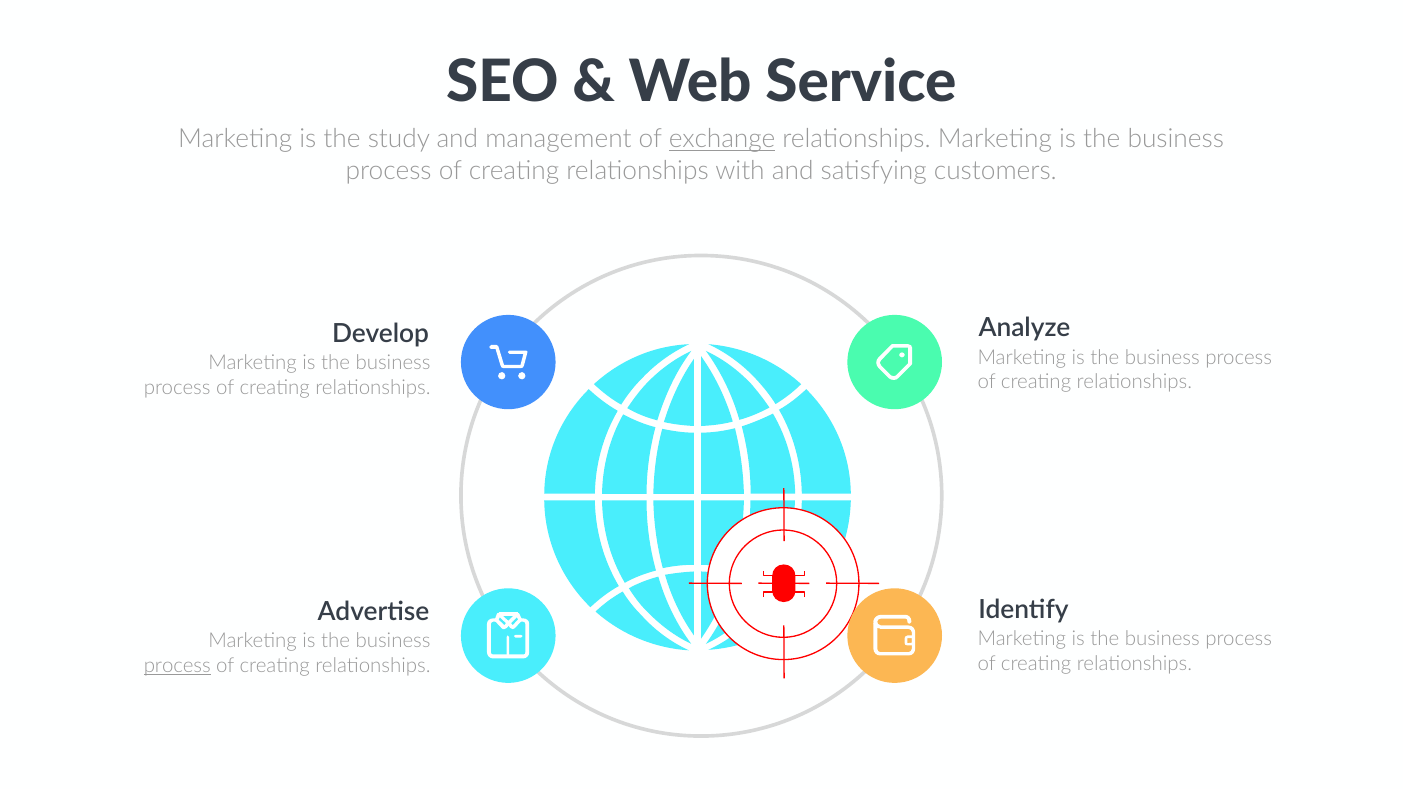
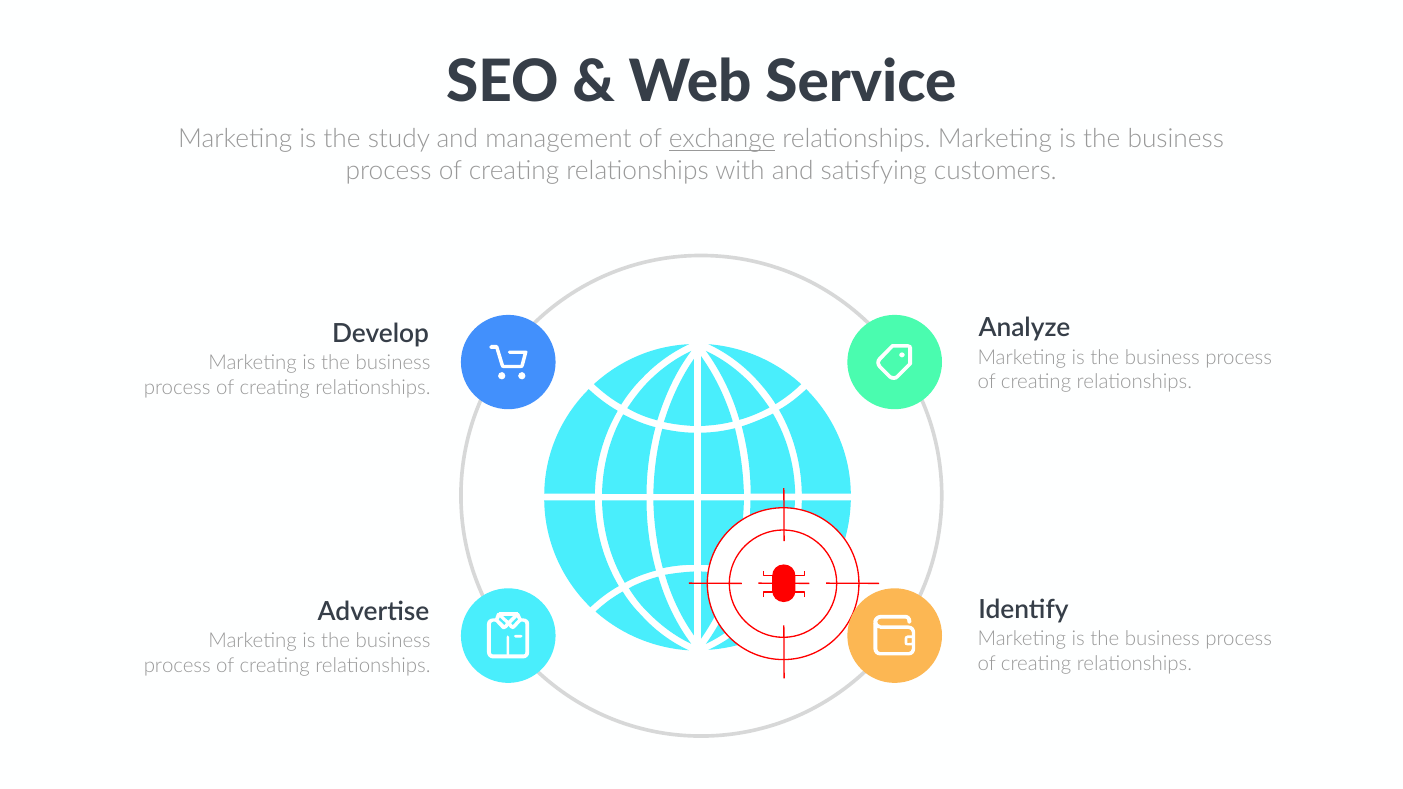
process at (177, 666) underline: present -> none
